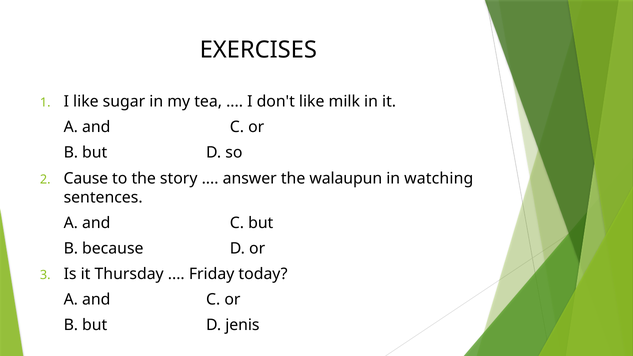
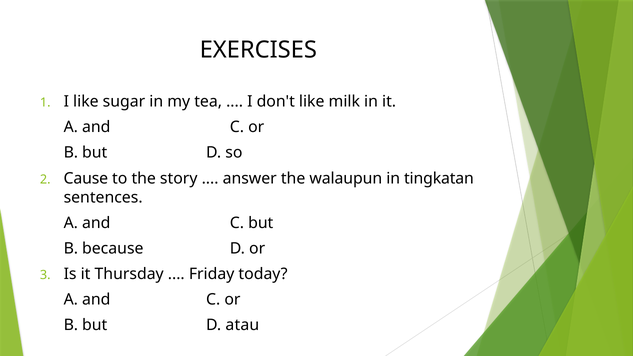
watching: watching -> tingkatan
jenis: jenis -> atau
